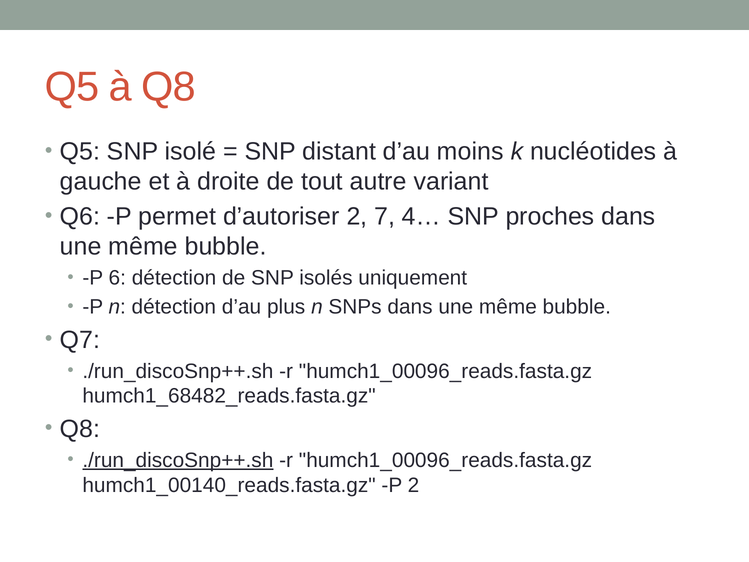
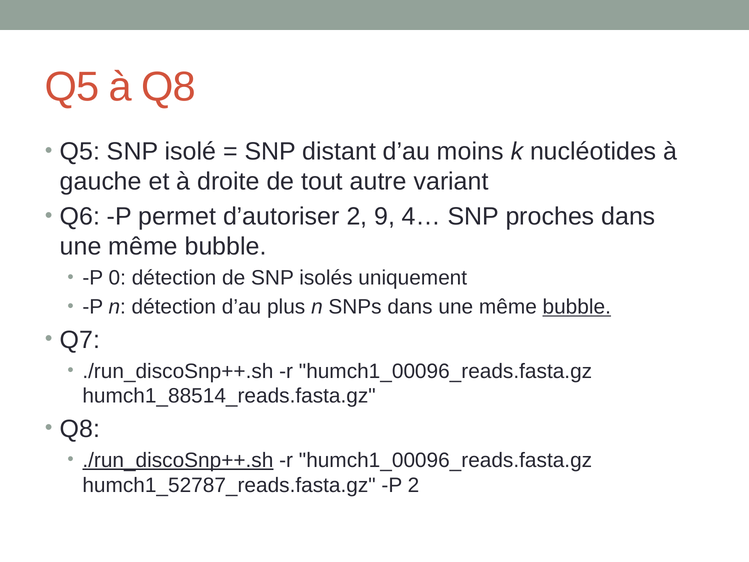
7: 7 -> 9
6: 6 -> 0
bubble at (577, 307) underline: none -> present
humch1_68482_reads.fasta.gz: humch1_68482_reads.fasta.gz -> humch1_88514_reads.fasta.gz
humch1_00140_reads.fasta.gz: humch1_00140_reads.fasta.gz -> humch1_52787_reads.fasta.gz
